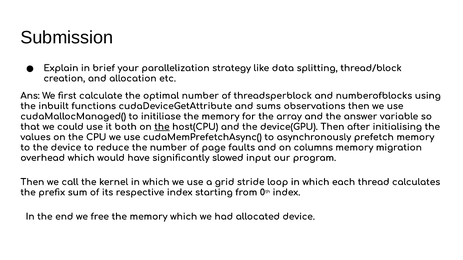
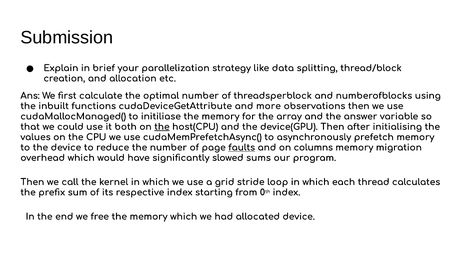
sums: sums -> more
faults underline: none -> present
input: input -> sums
